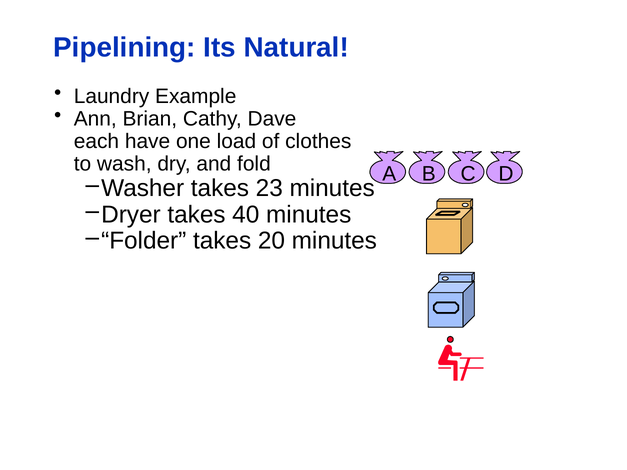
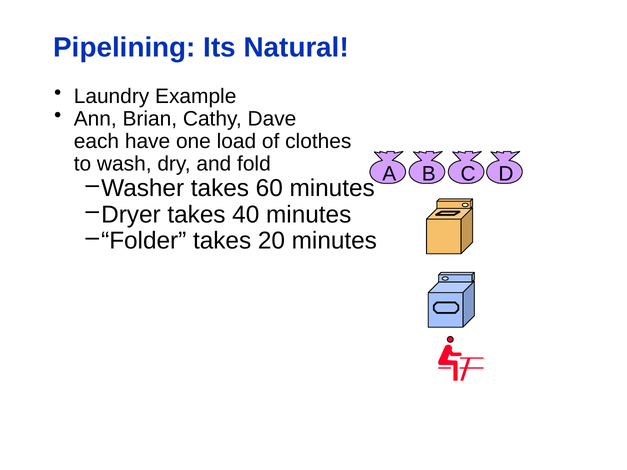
23: 23 -> 60
